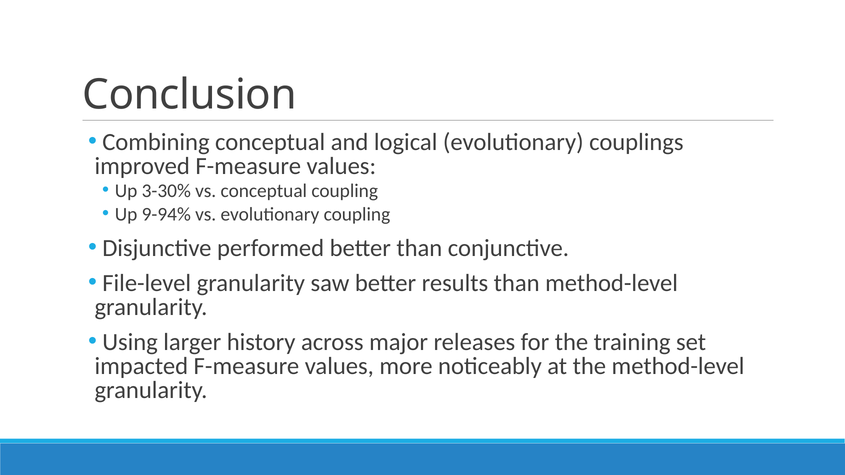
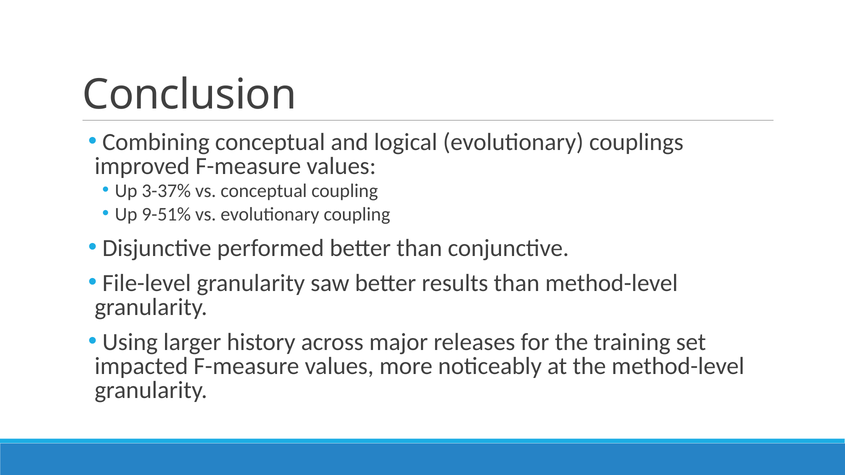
3-30%: 3-30% -> 3-37%
9-94%: 9-94% -> 9-51%
